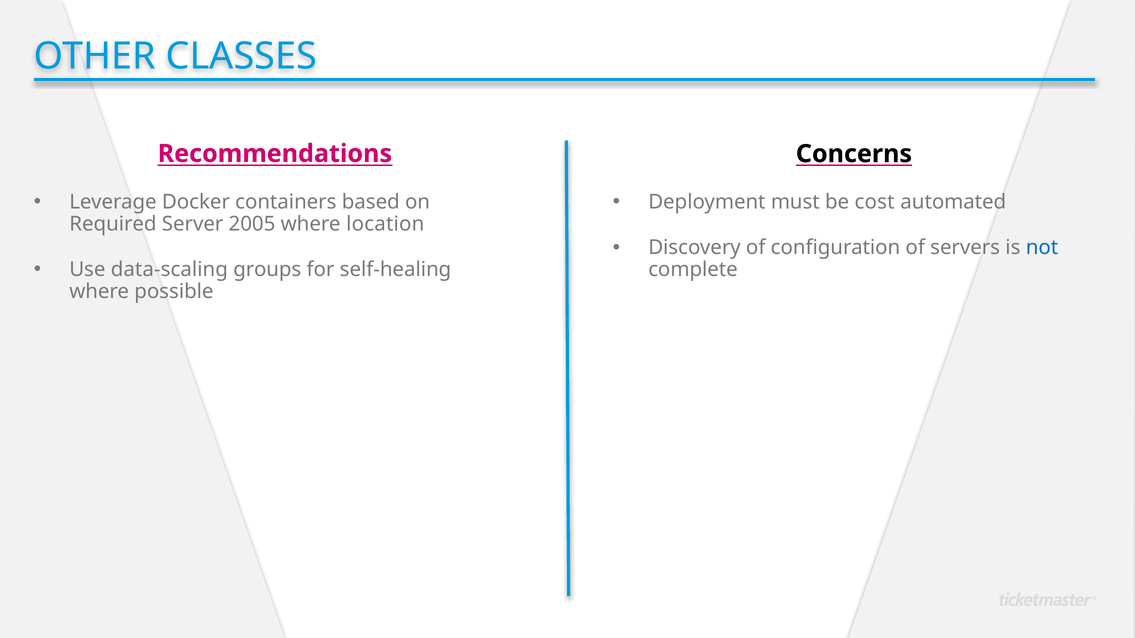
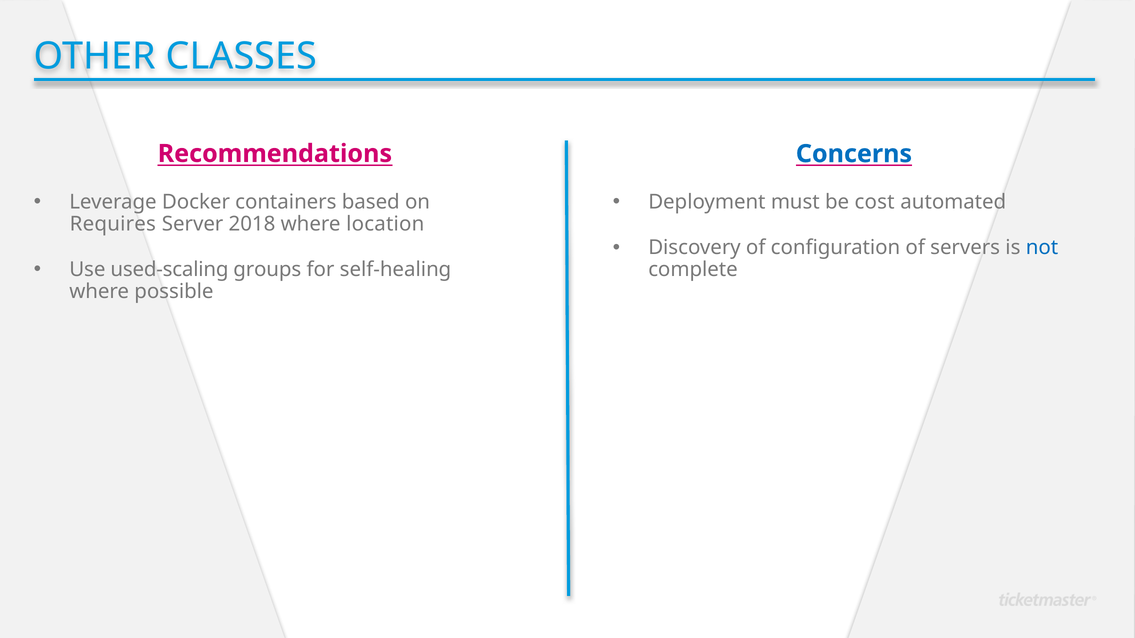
Concerns colour: black -> blue
Required: Required -> Requires
2005: 2005 -> 2018
data-scaling: data-scaling -> used-scaling
